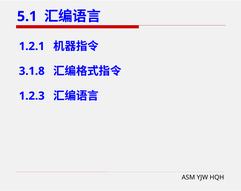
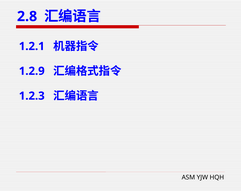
5.1: 5.1 -> 2.8
3.1.8: 3.1.8 -> 1.2.9
